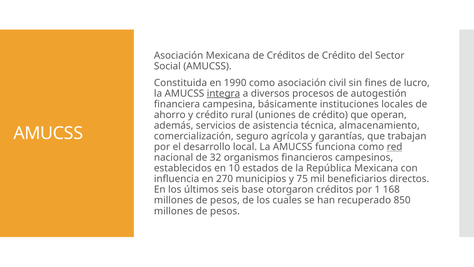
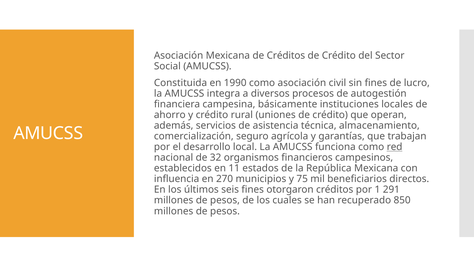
integra underline: present -> none
10: 10 -> 11
seis base: base -> fines
168: 168 -> 291
